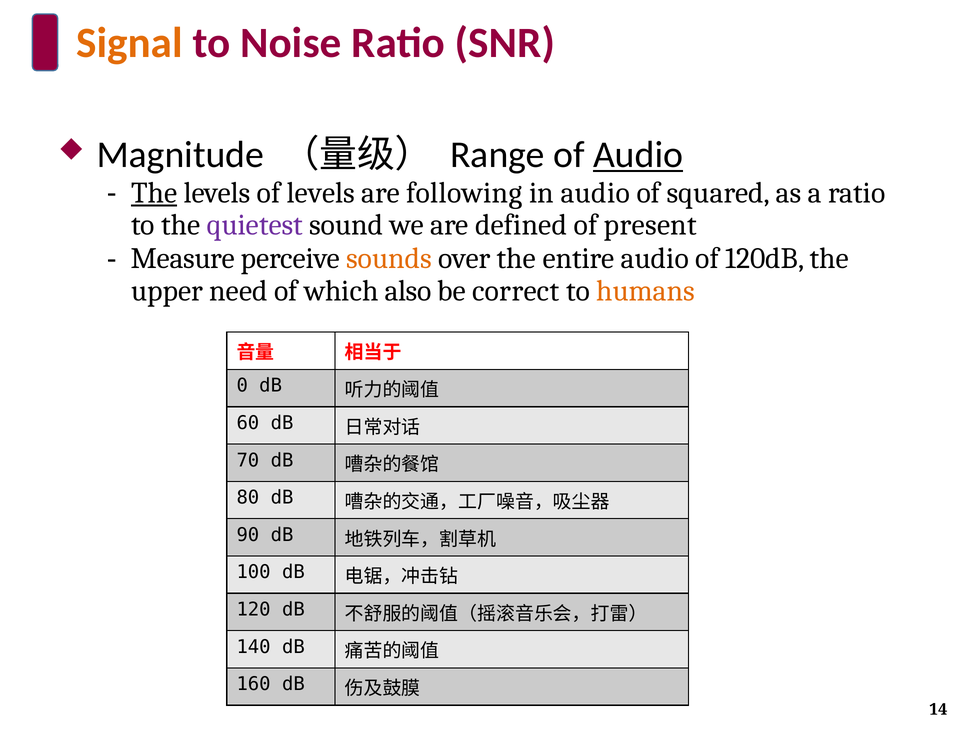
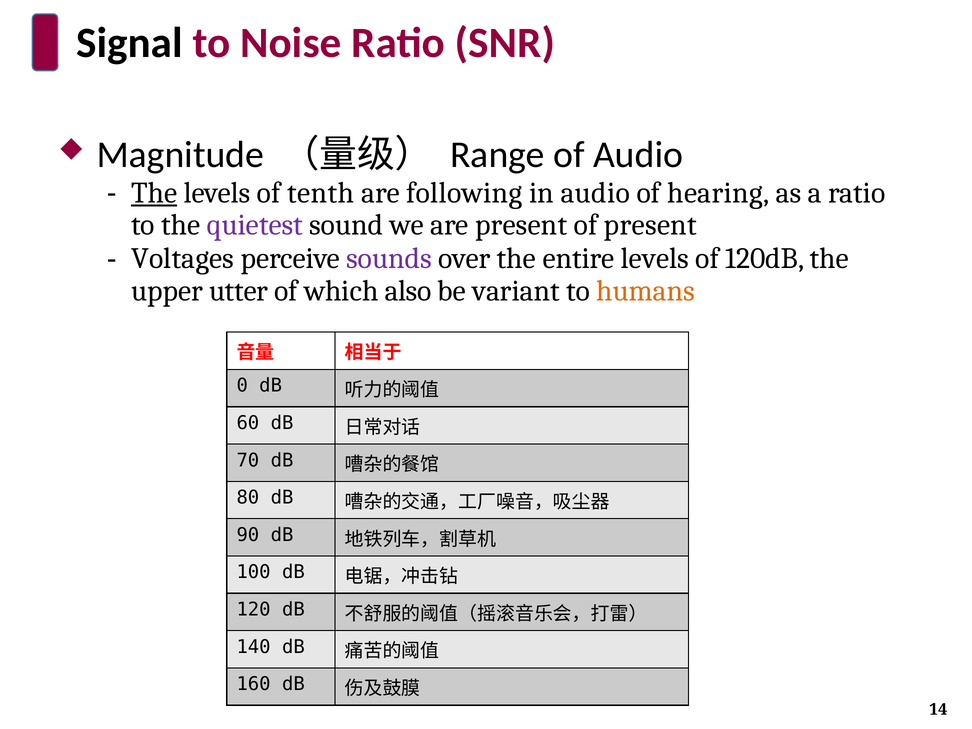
Signal colour: orange -> black
Audio at (638, 155) underline: present -> none
of levels: levels -> tenth
squared: squared -> hearing
are defined: defined -> present
Measure: Measure -> Voltages
sounds colour: orange -> purple
entire audio: audio -> levels
need: need -> utter
correct: correct -> variant
